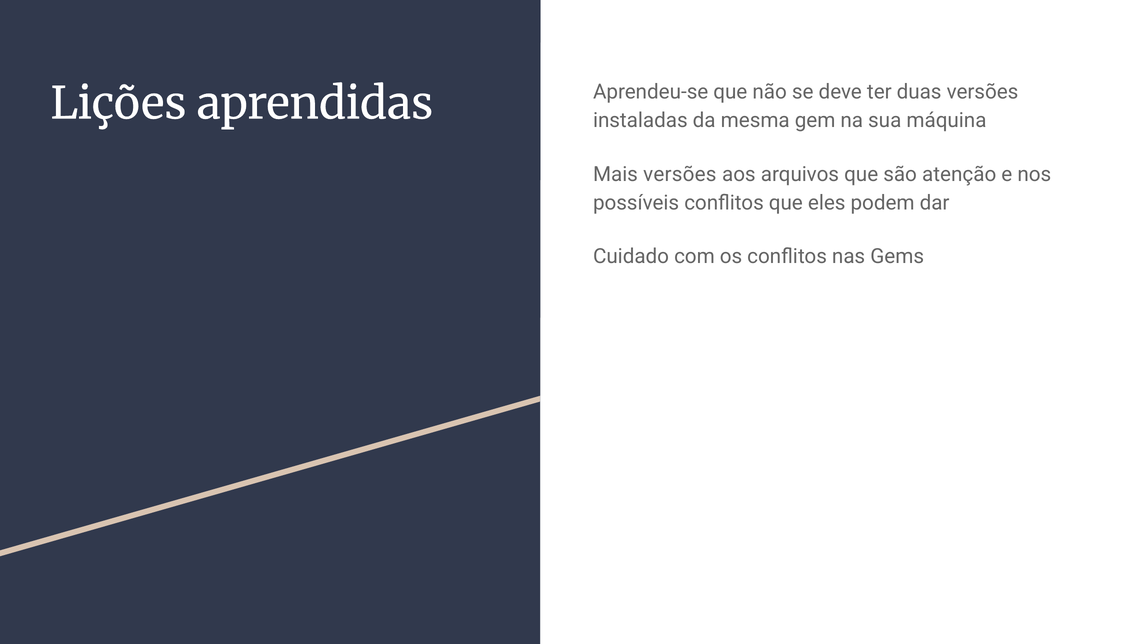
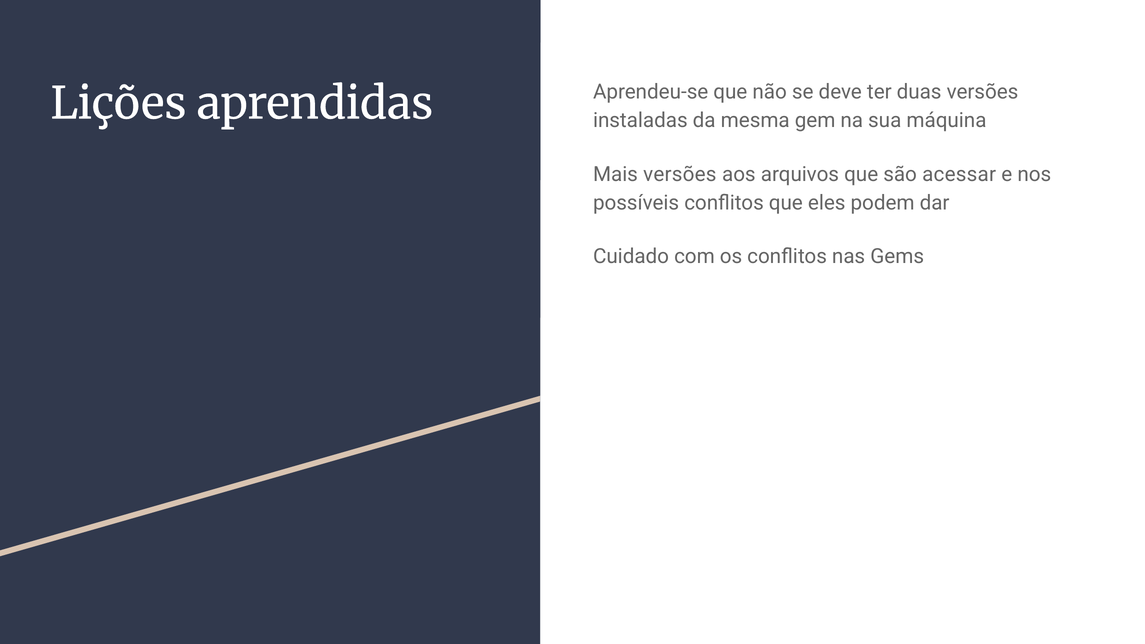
atenção: atenção -> acessar
